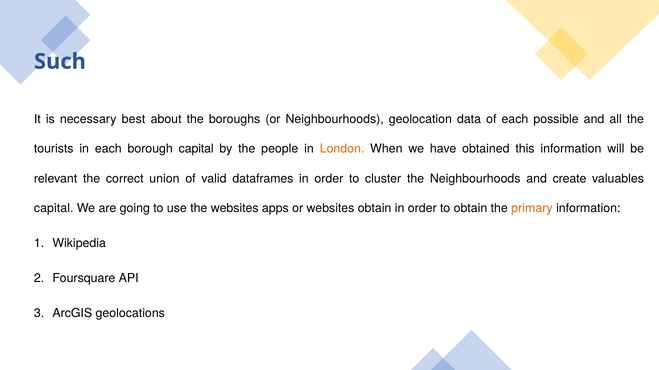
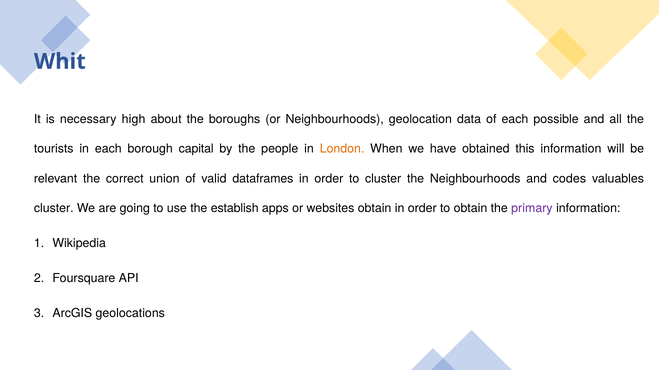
Such: Such -> Whit
best: best -> high
create: create -> codes
capital at (54, 208): capital -> cluster
the websites: websites -> establish
primary colour: orange -> purple
